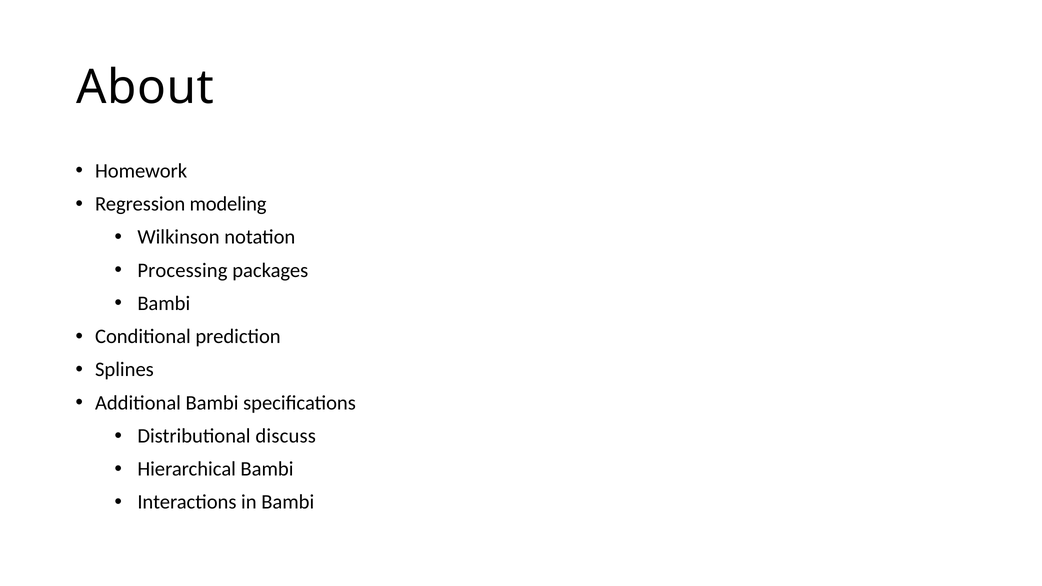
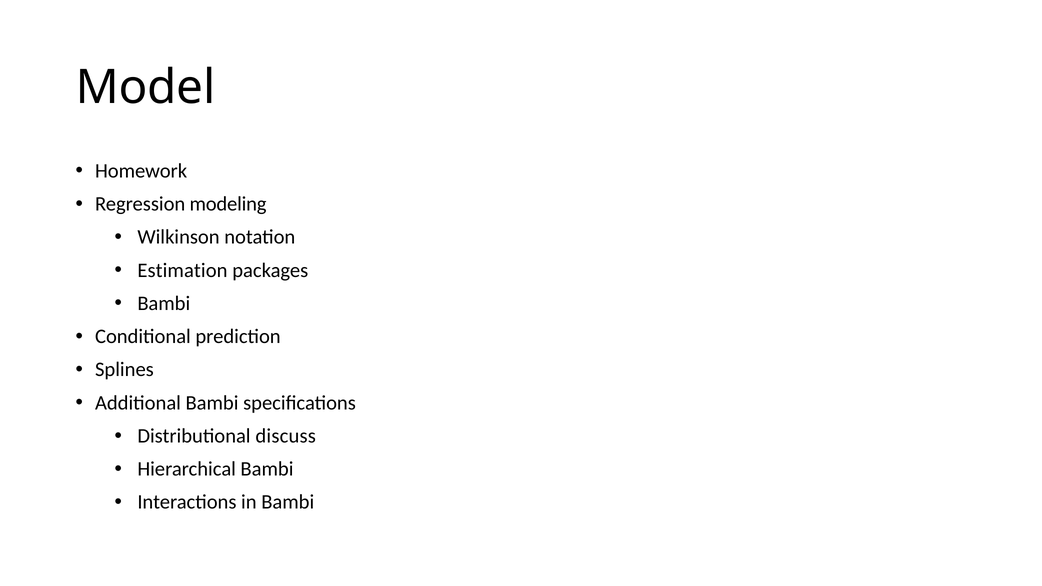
About: About -> Model
Processing: Processing -> Estimation
